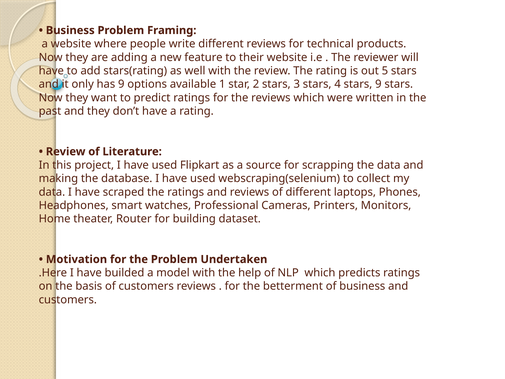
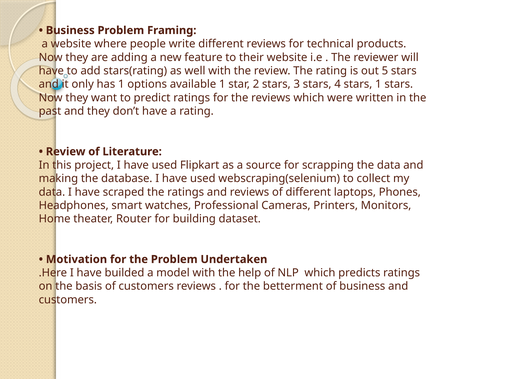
has 9: 9 -> 1
stars 9: 9 -> 1
